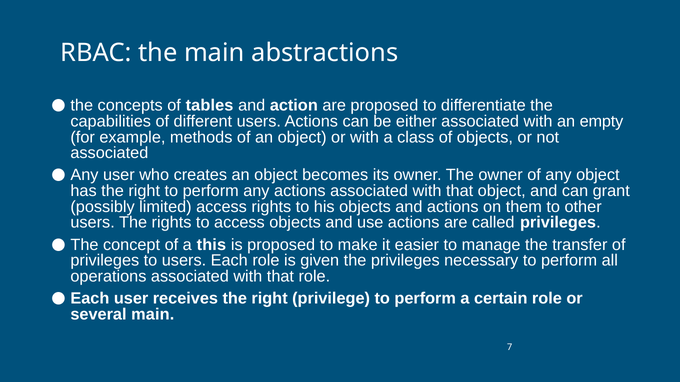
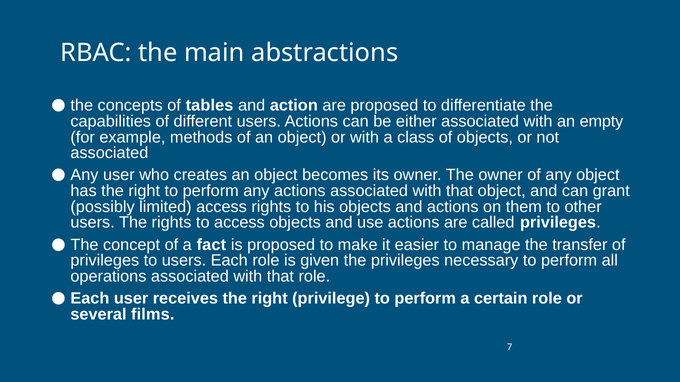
this: this -> fact
several main: main -> films
